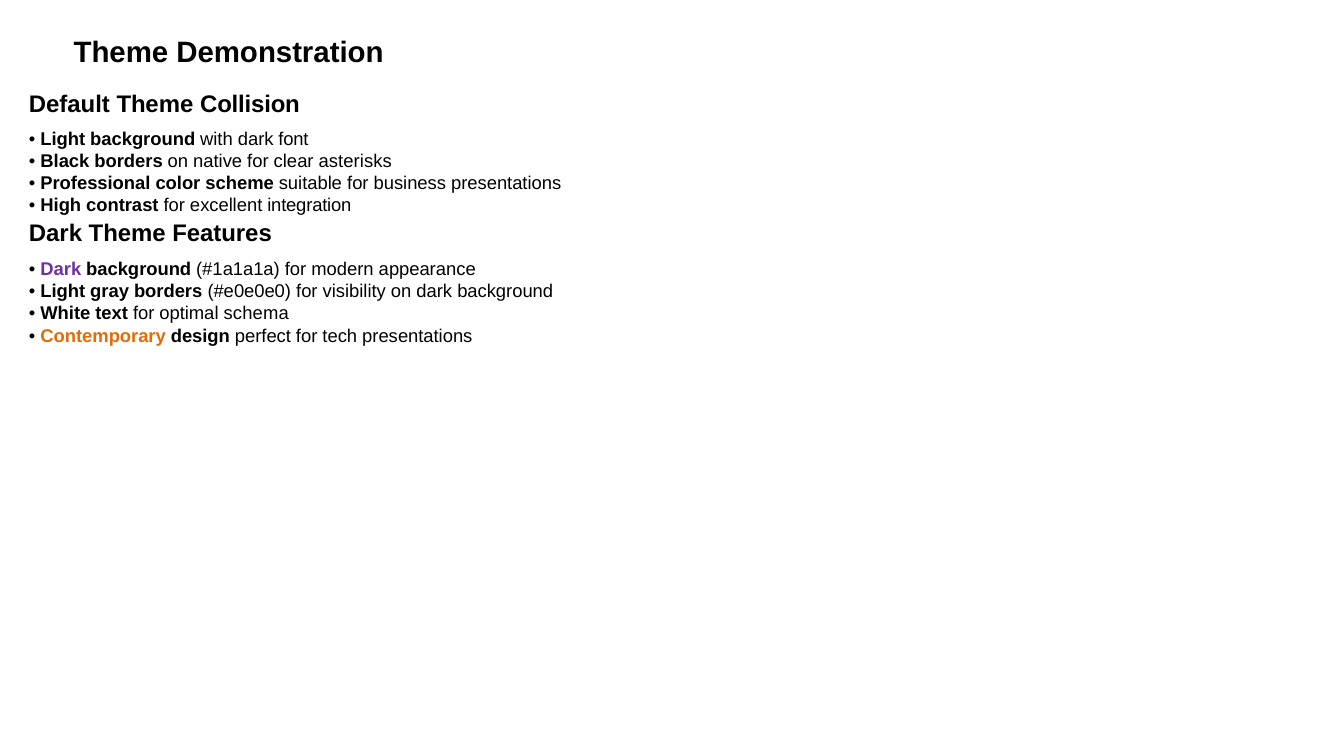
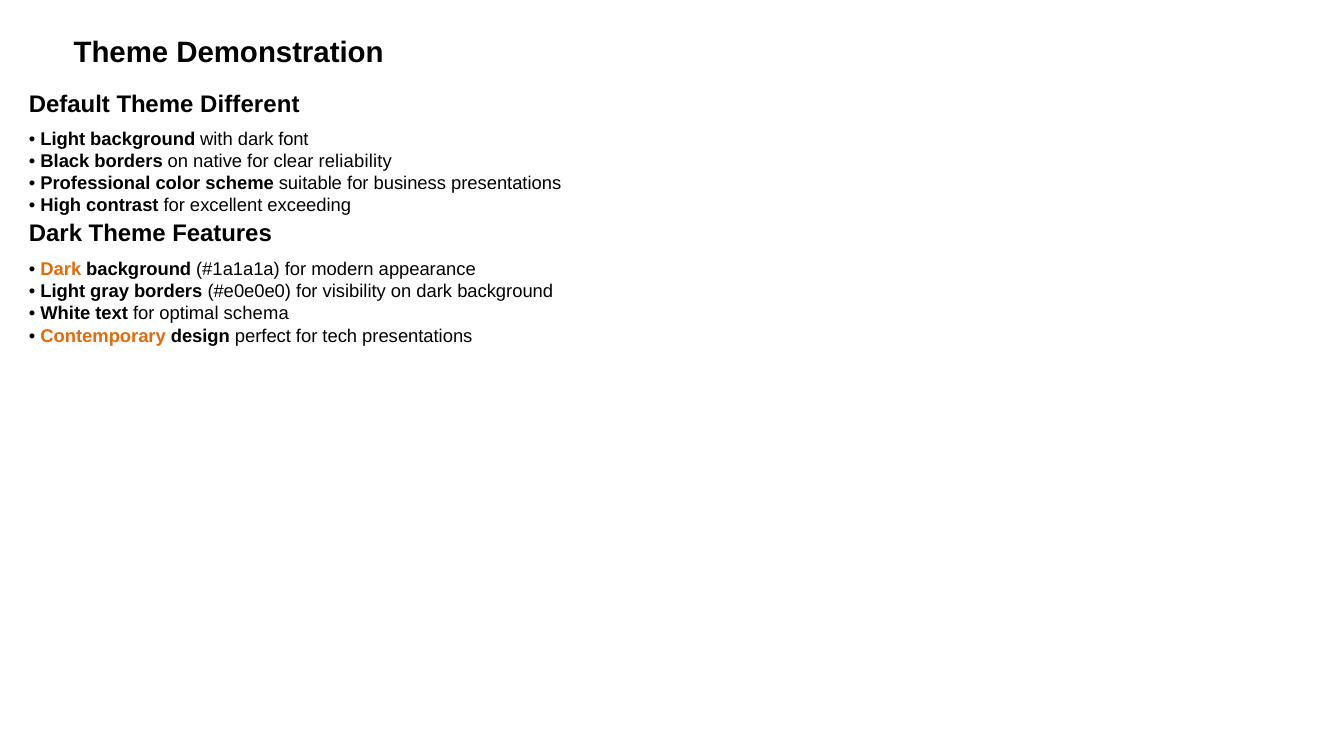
Collision: Collision -> Different
asterisks: asterisks -> reliability
integration: integration -> exceeding
Dark at (61, 270) colour: purple -> orange
